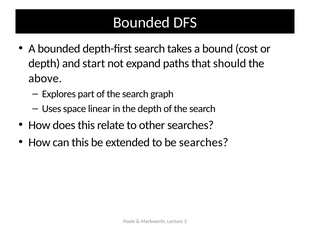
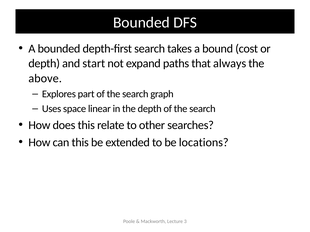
should: should -> always
be searches: searches -> locations
